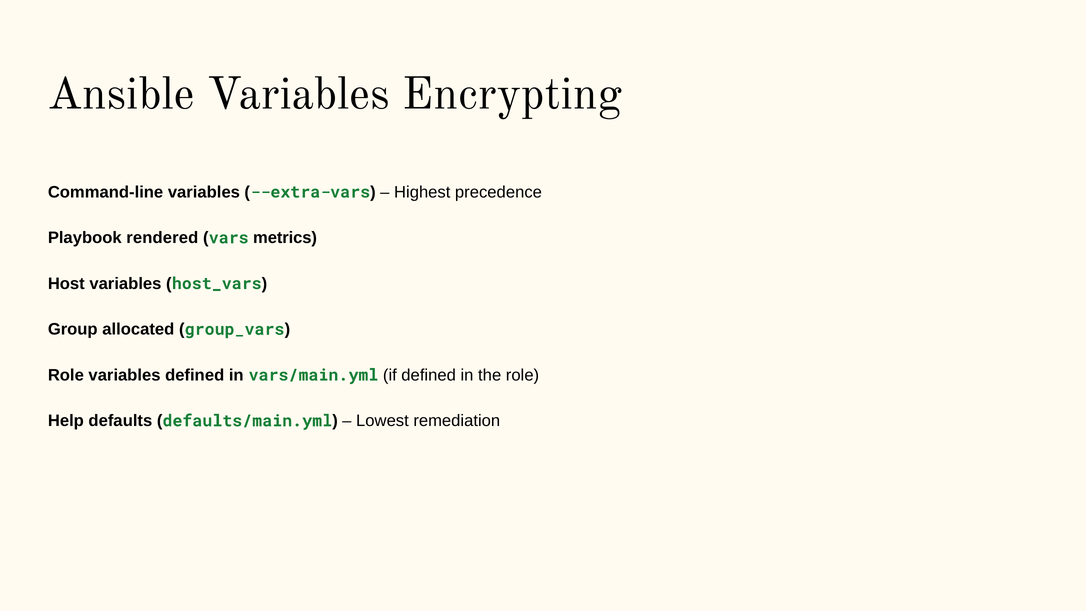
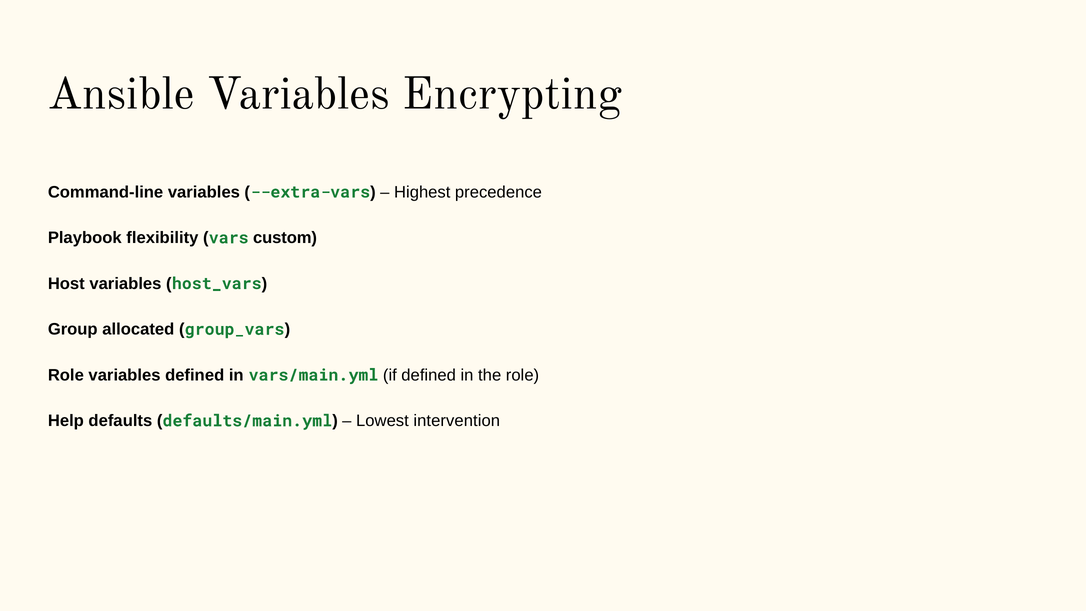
rendered: rendered -> flexibility
metrics: metrics -> custom
remediation: remediation -> intervention
